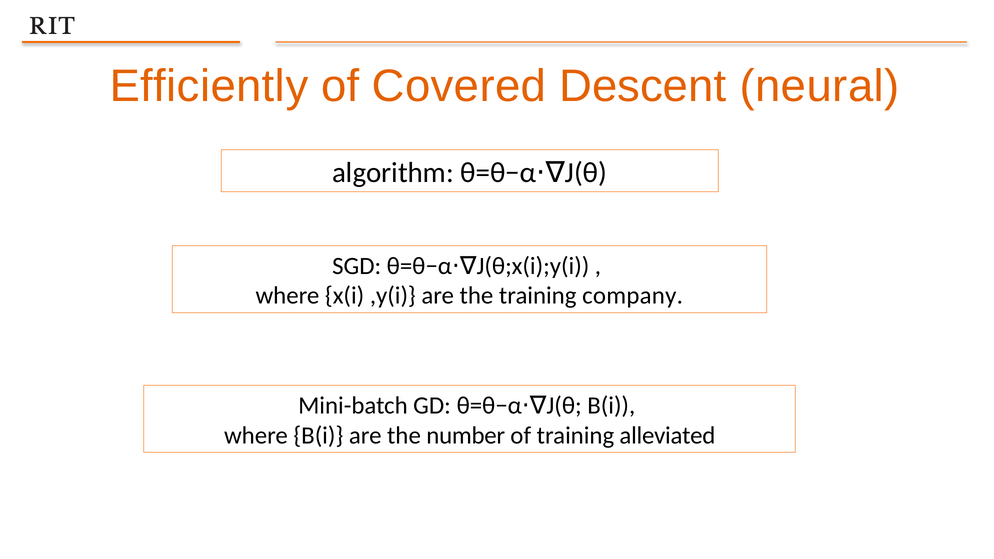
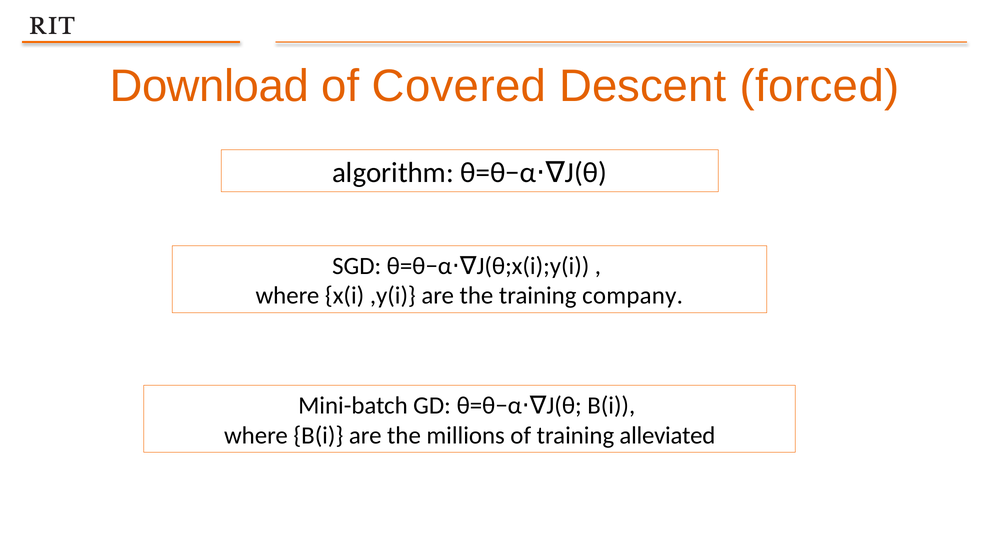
Efficiently: Efficiently -> Download
neural: neural -> forced
number: number -> millions
